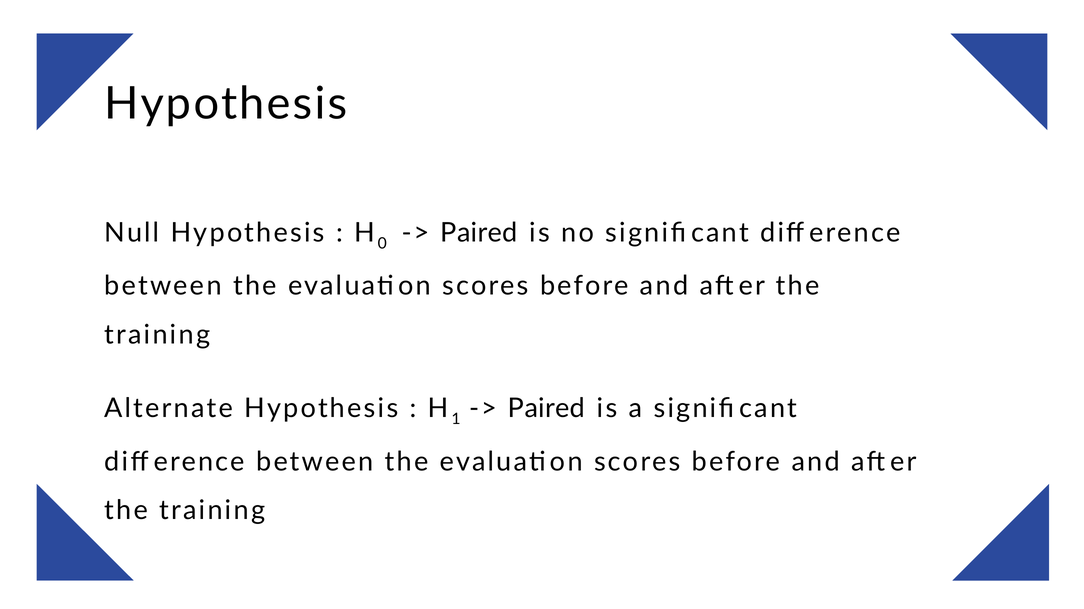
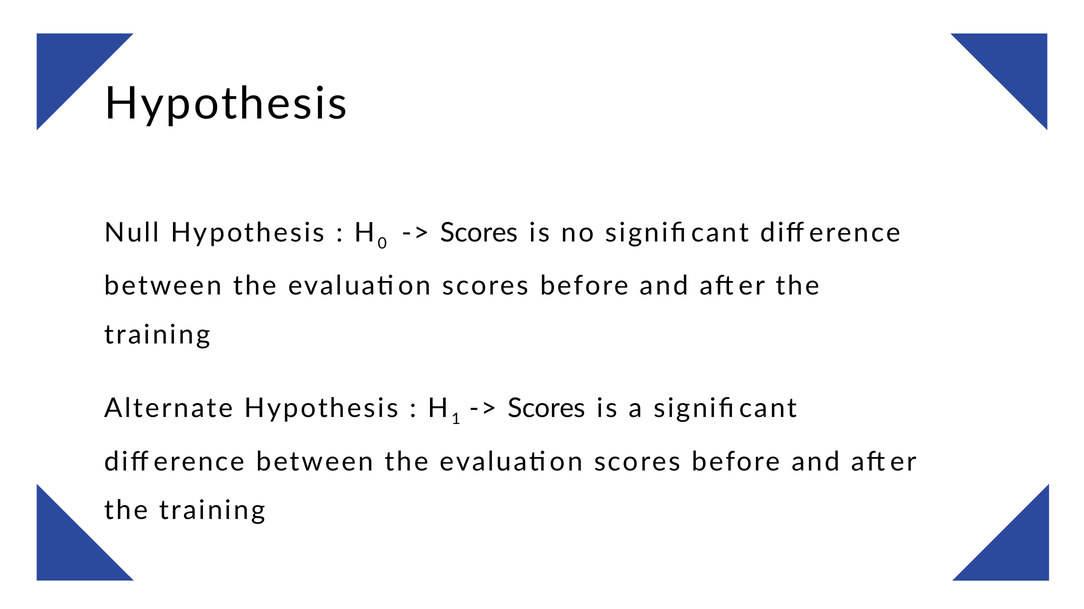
Paired at (479, 233): Paired -> Scores
Paired at (546, 409): Paired -> Scores
